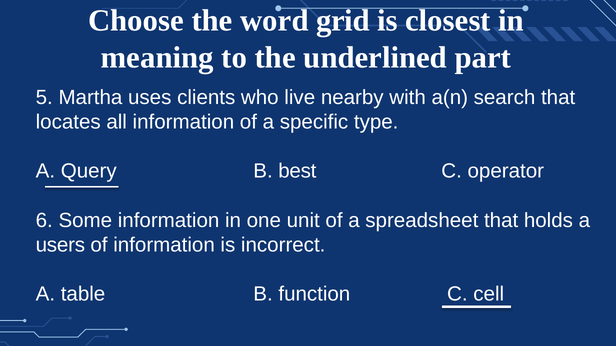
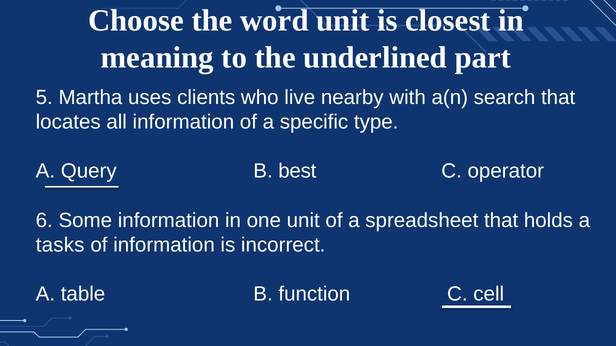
word grid: grid -> unit
users: users -> tasks
